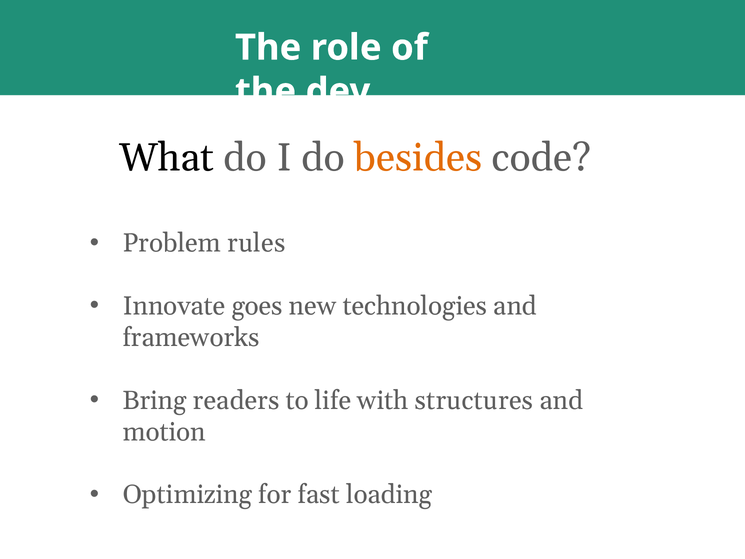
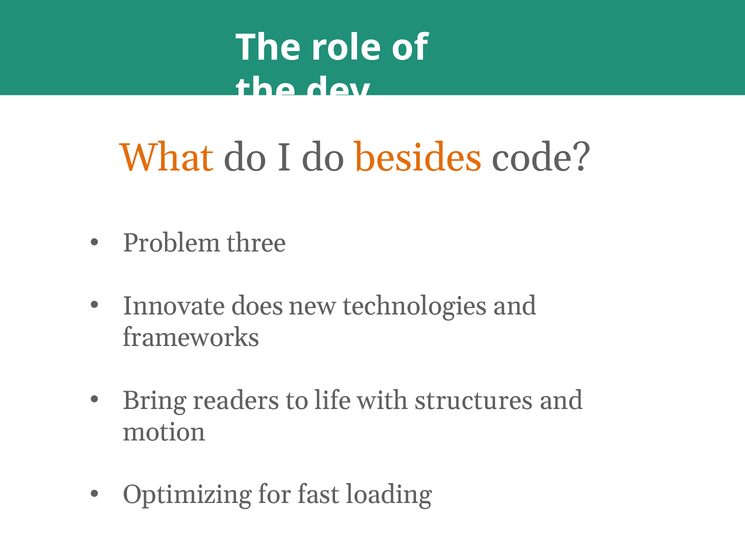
What colour: black -> orange
rules: rules -> three
goes: goes -> does
